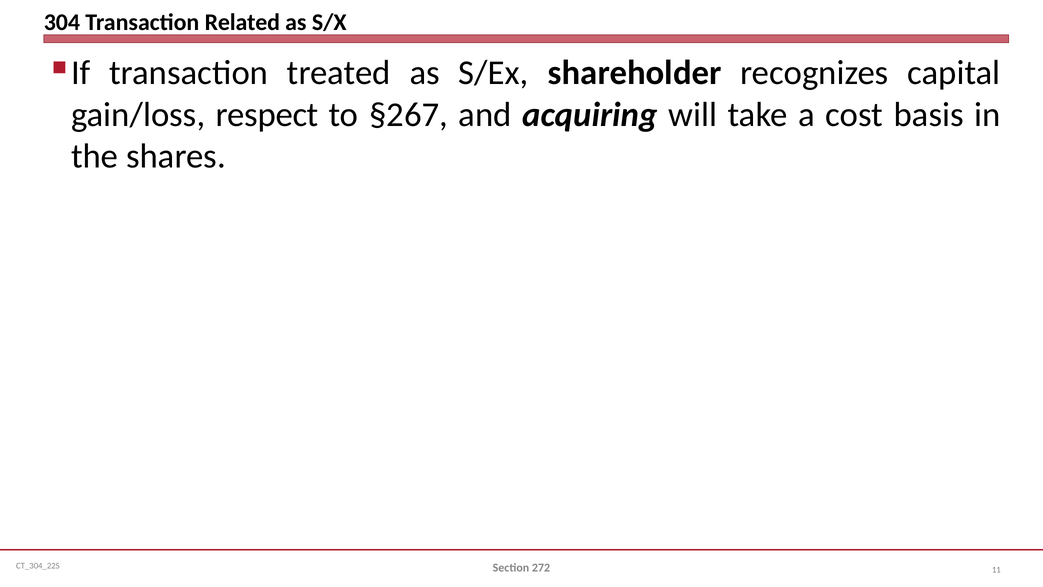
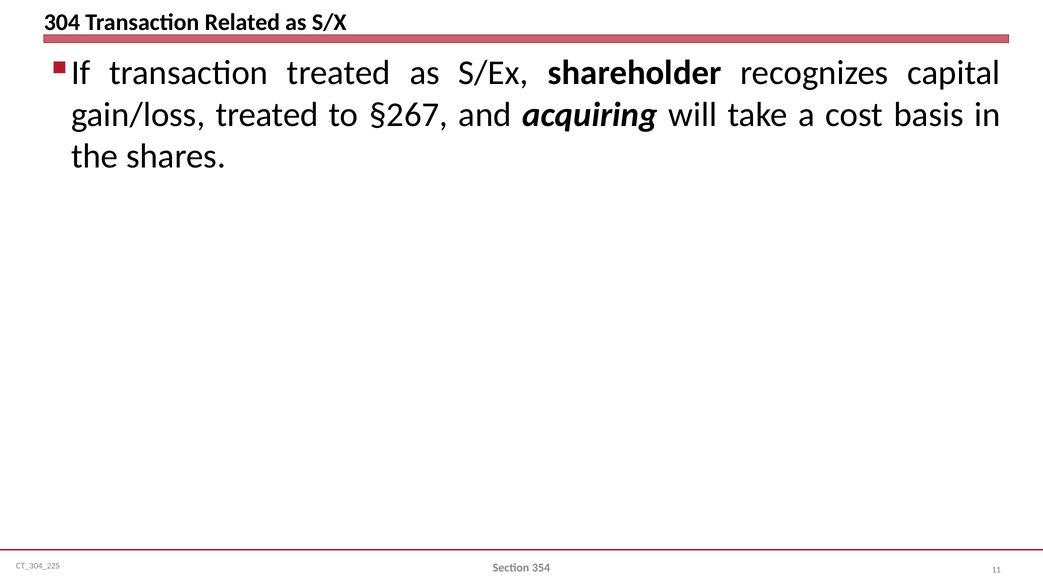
gain/loss respect: respect -> treated
272: 272 -> 354
